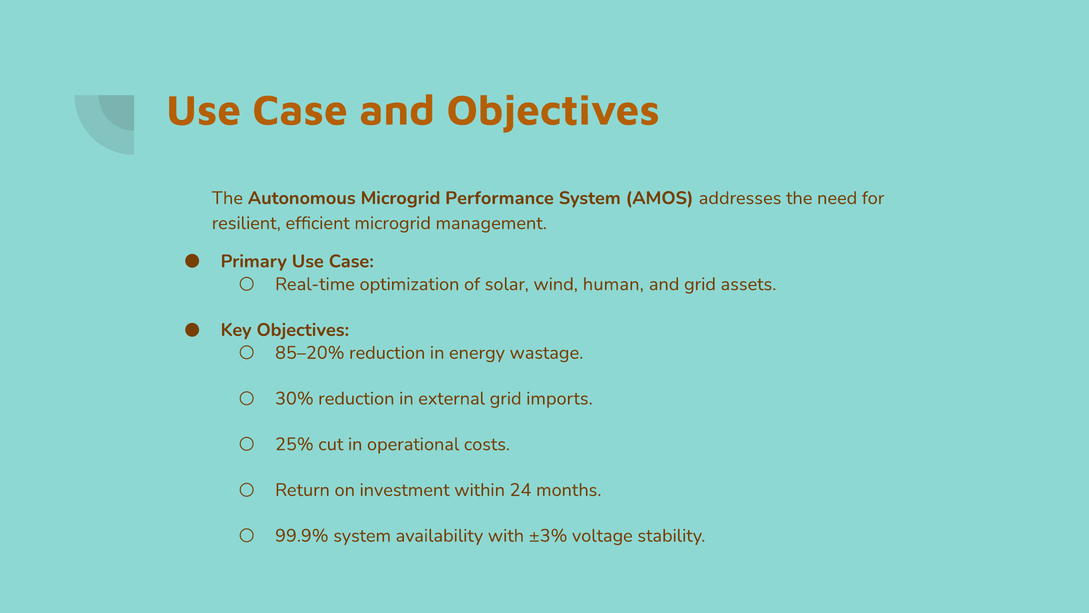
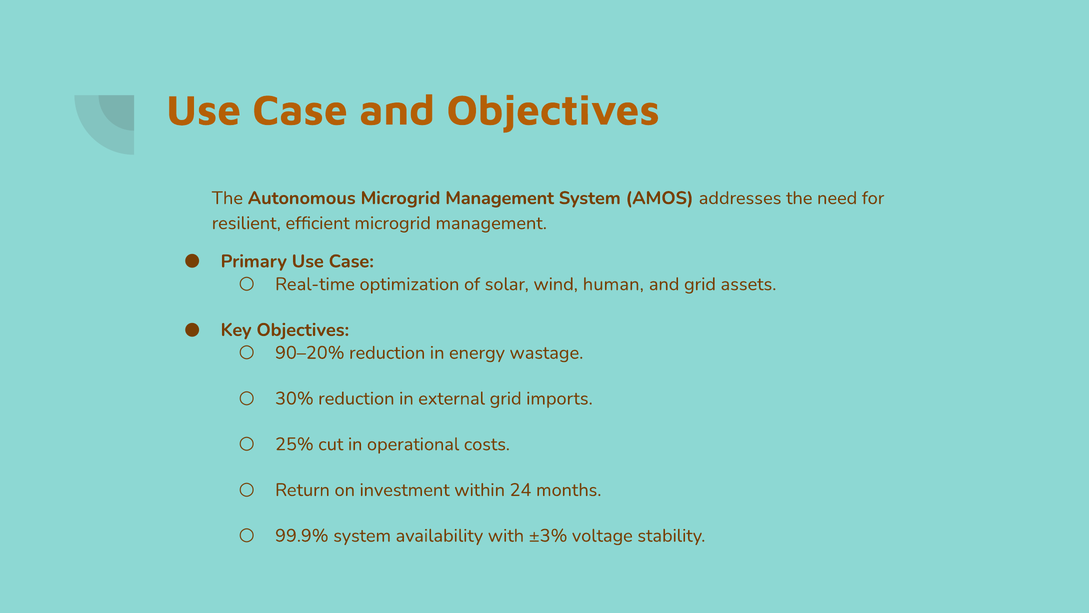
Autonomous Microgrid Performance: Performance -> Management
85–20%: 85–20% -> 90–20%
